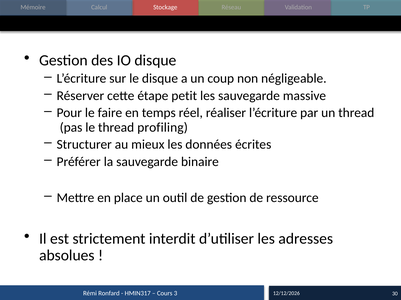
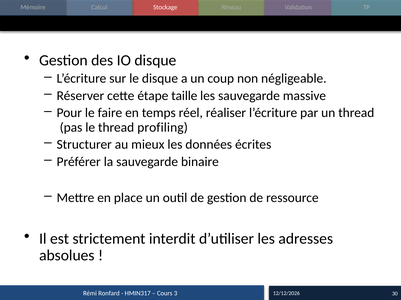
petit: petit -> taille
